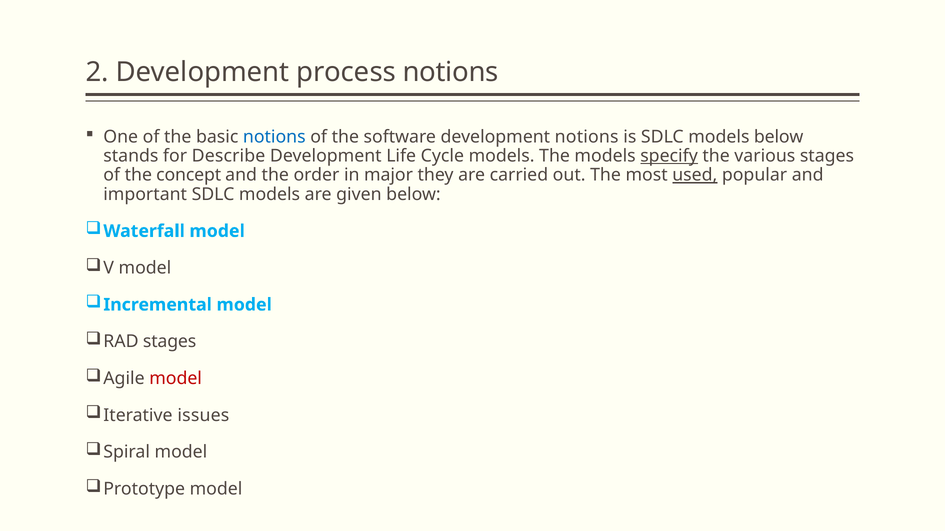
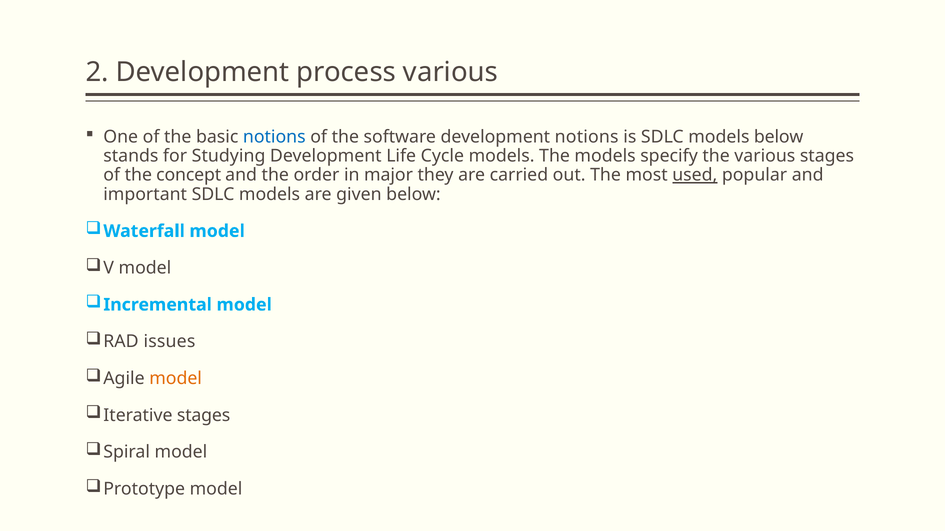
process notions: notions -> various
Describe: Describe -> Studying
specify underline: present -> none
RAD stages: stages -> issues
model at (176, 379) colour: red -> orange
Iterative issues: issues -> stages
